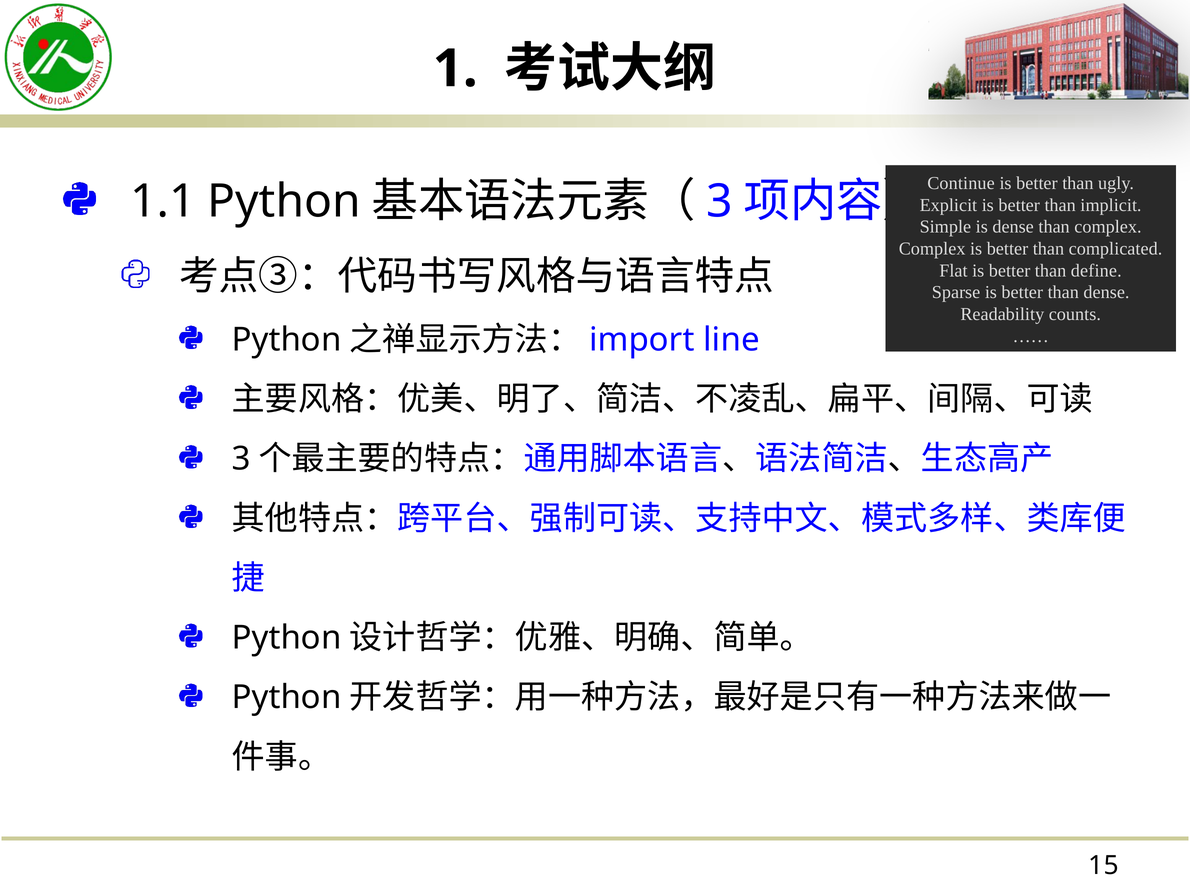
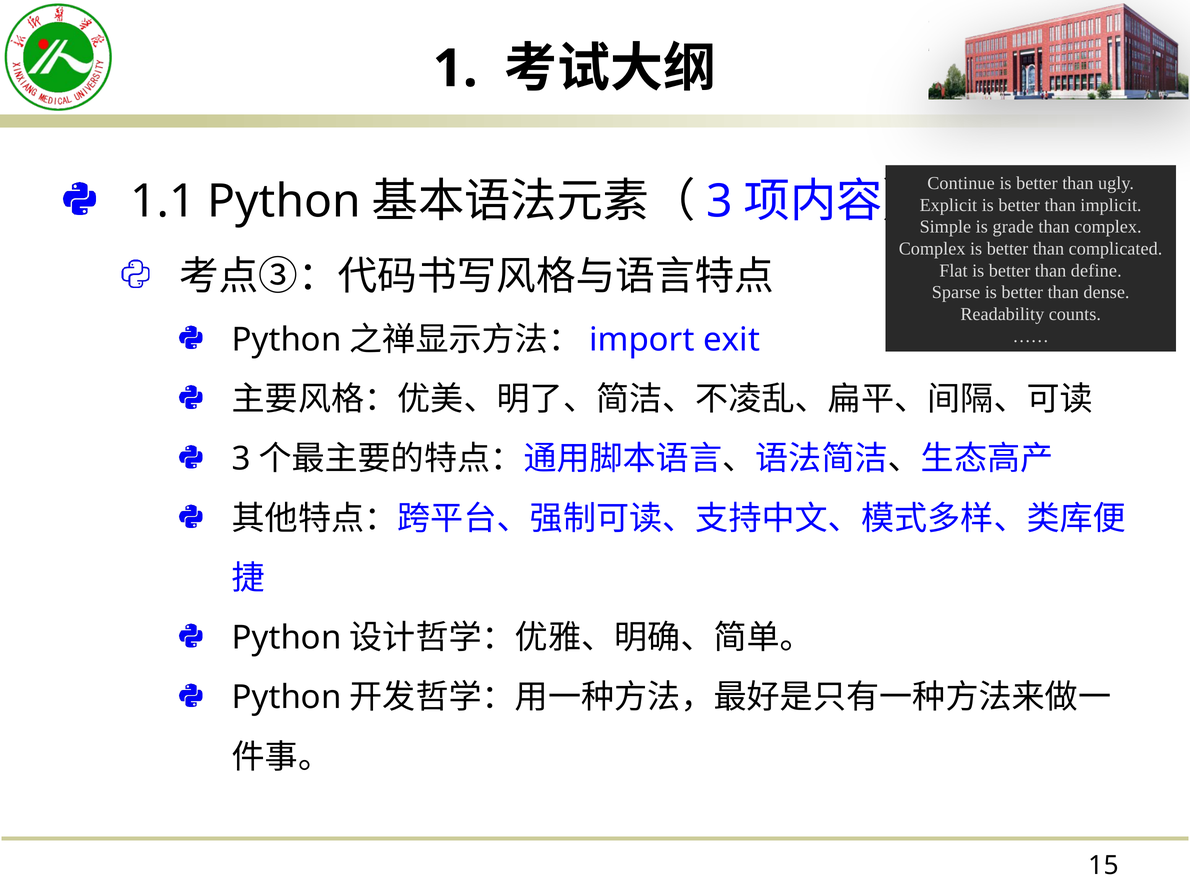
is dense: dense -> grade
line: line -> exit
